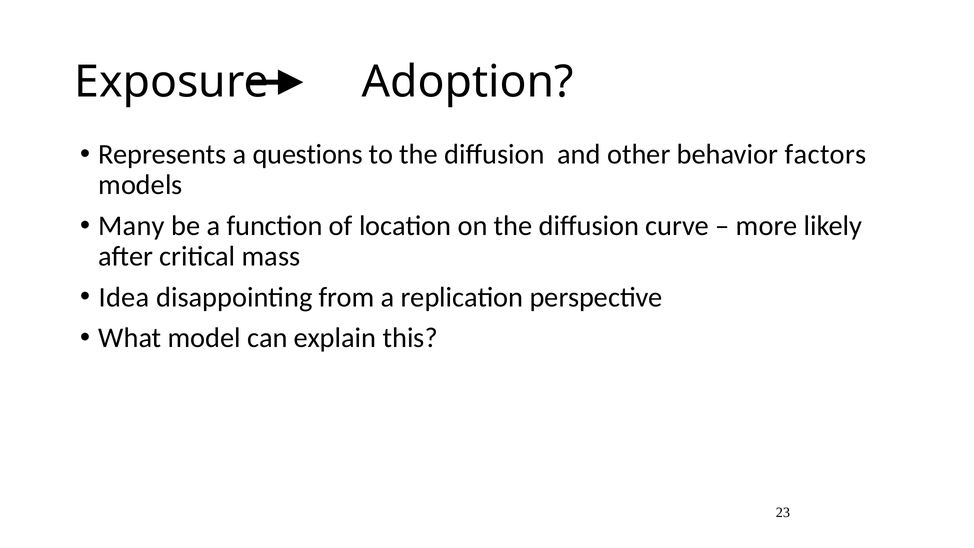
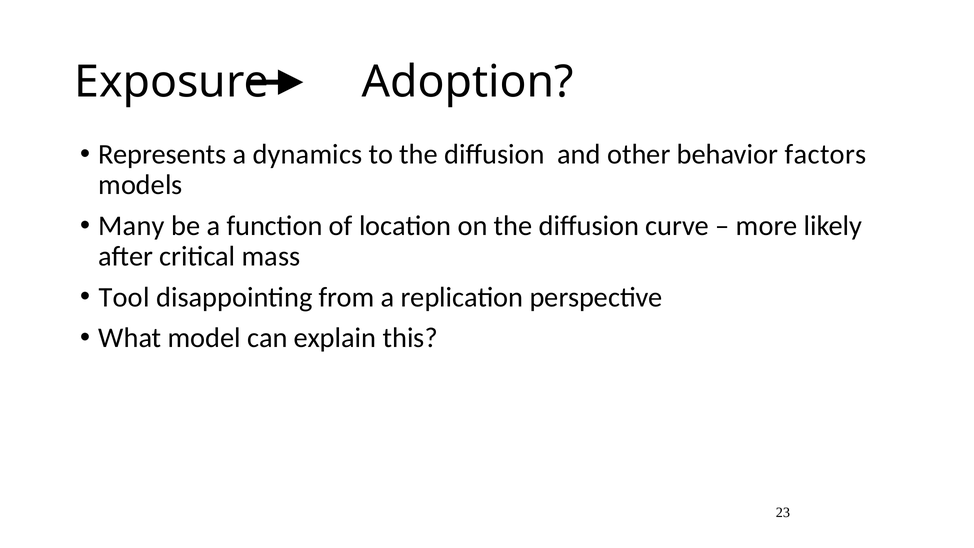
questions: questions -> dynamics
Idea: Idea -> Tool
